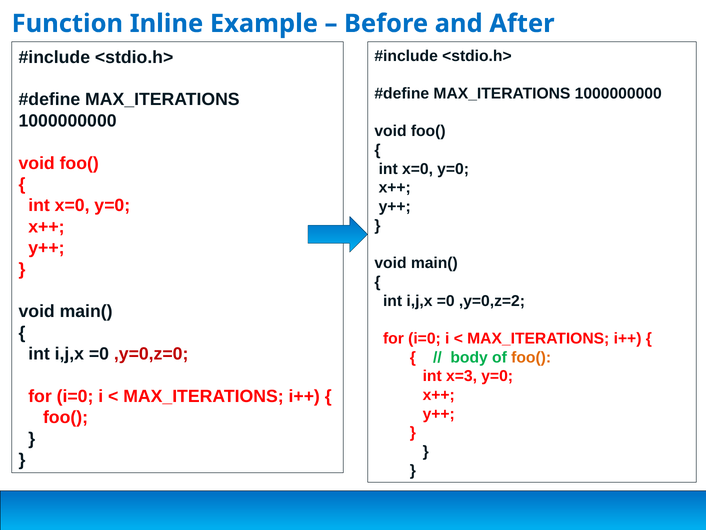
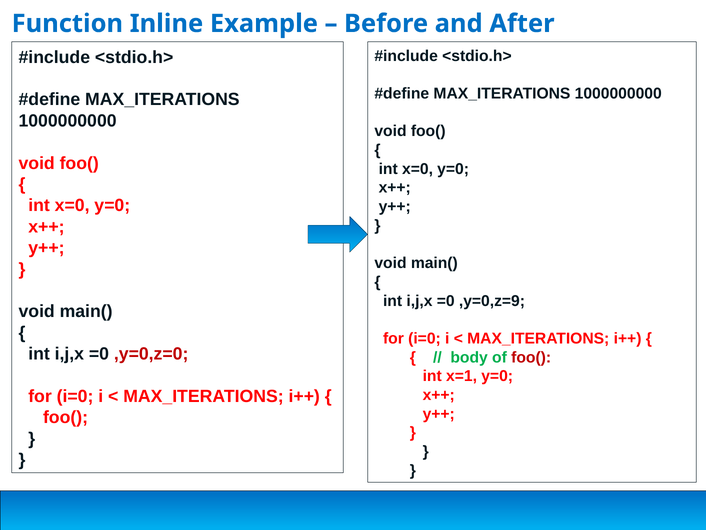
,y=0,z=2: ,y=0,z=2 -> ,y=0,z=9
foo( at (531, 357) colour: orange -> red
x=3: x=3 -> x=1
